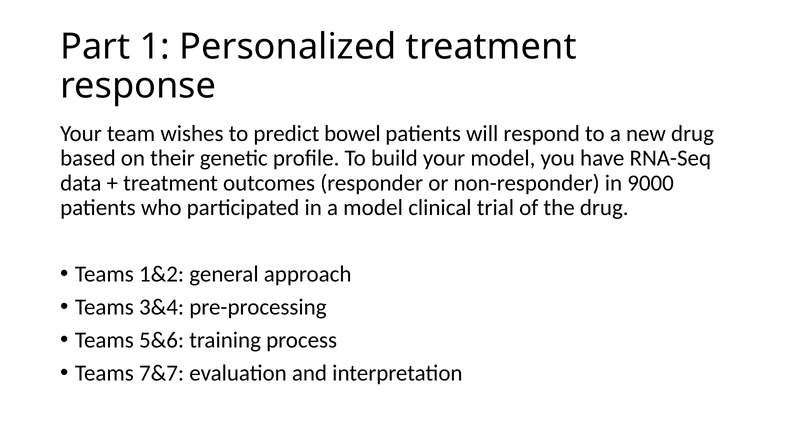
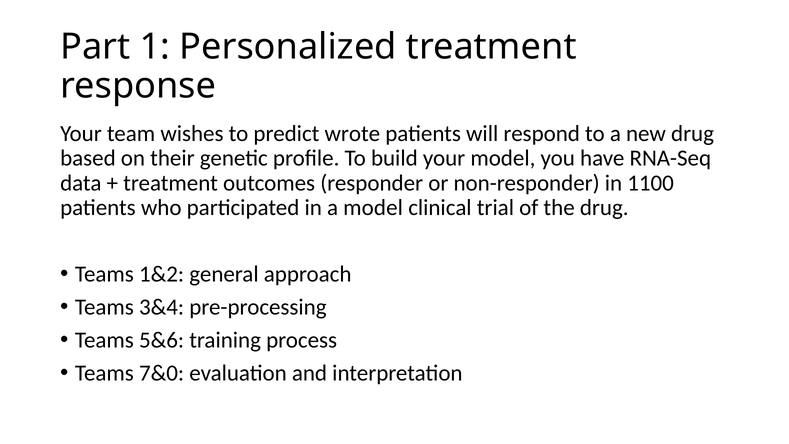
bowel: bowel -> wrote
9000: 9000 -> 1100
7&7: 7&7 -> 7&0
